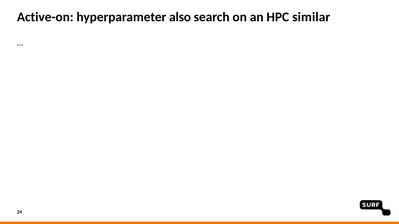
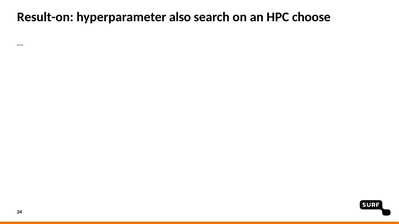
Active-on: Active-on -> Result-on
similar: similar -> choose
